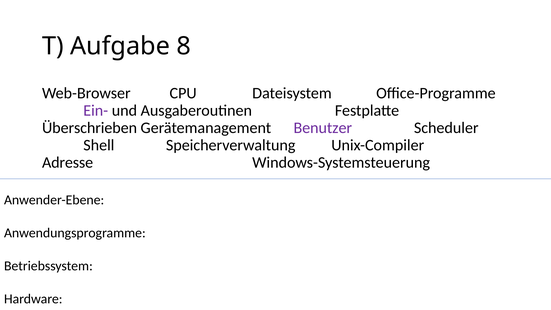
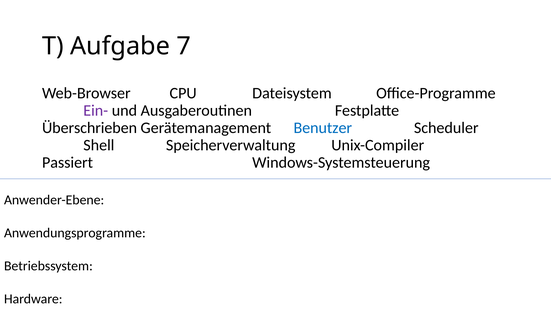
8: 8 -> 7
Benutzer colour: purple -> blue
Adresse: Adresse -> Passiert
